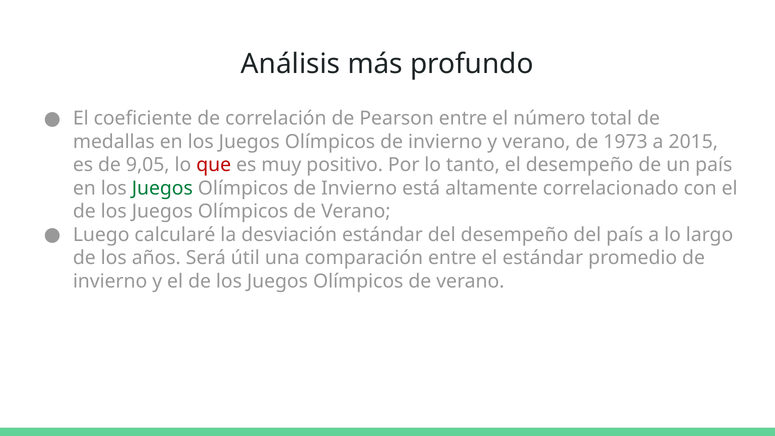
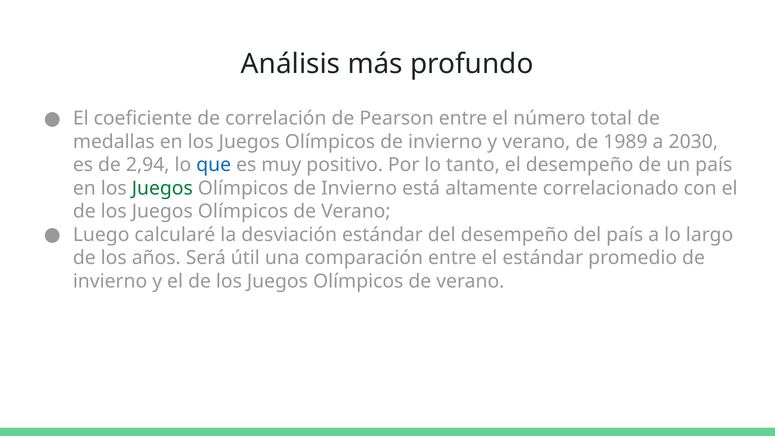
1973: 1973 -> 1989
2015: 2015 -> 2030
9,05: 9,05 -> 2,94
que colour: red -> blue
